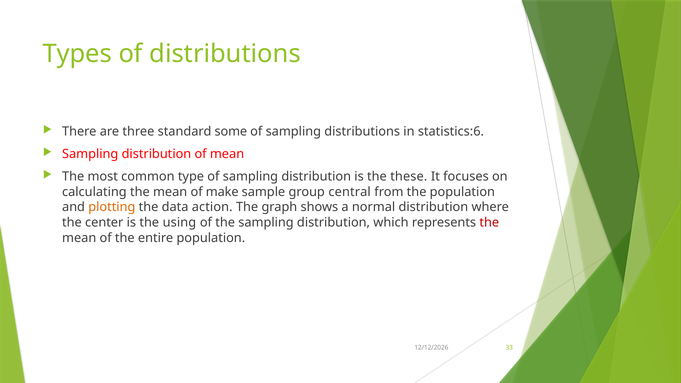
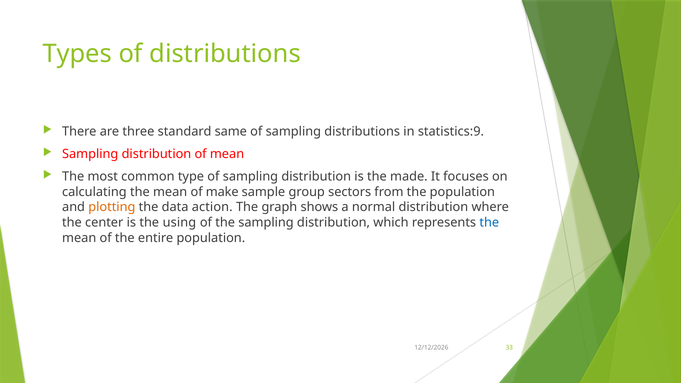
some: some -> same
statistics:6: statistics:6 -> statistics:9
these: these -> made
central: central -> sectors
the at (489, 223) colour: red -> blue
